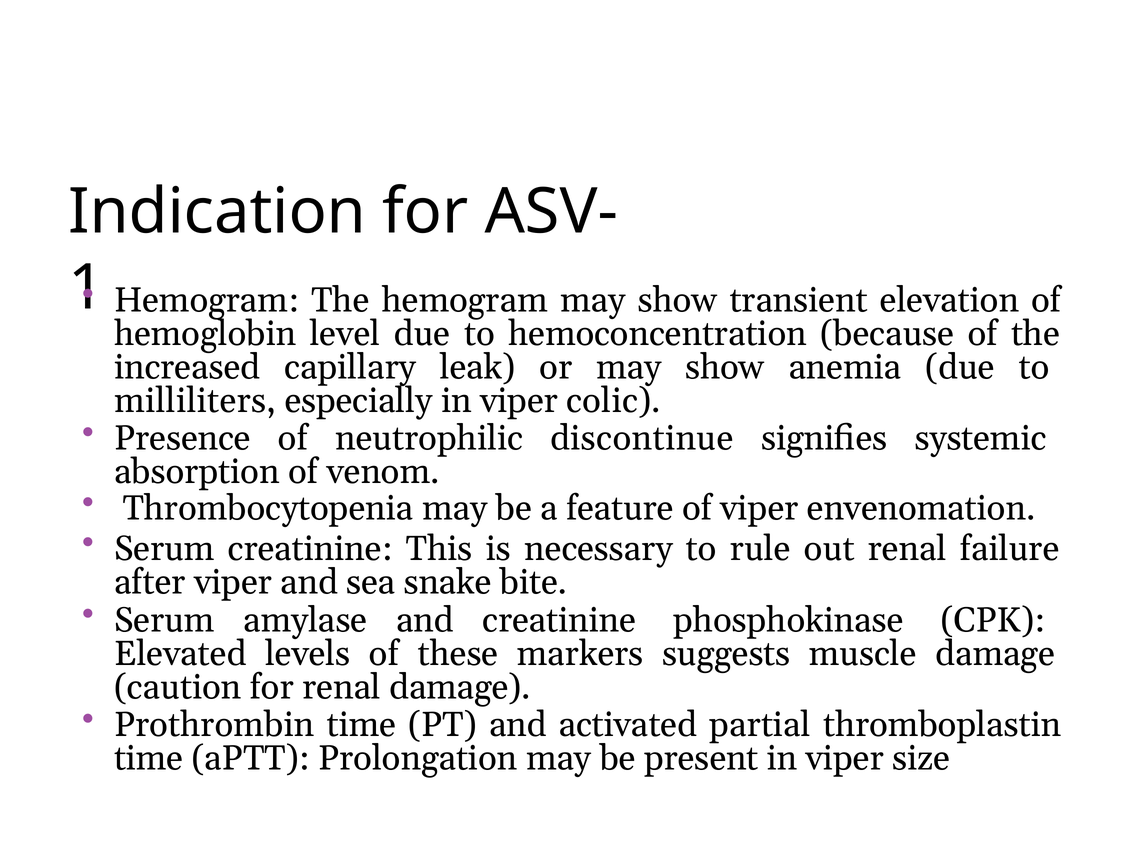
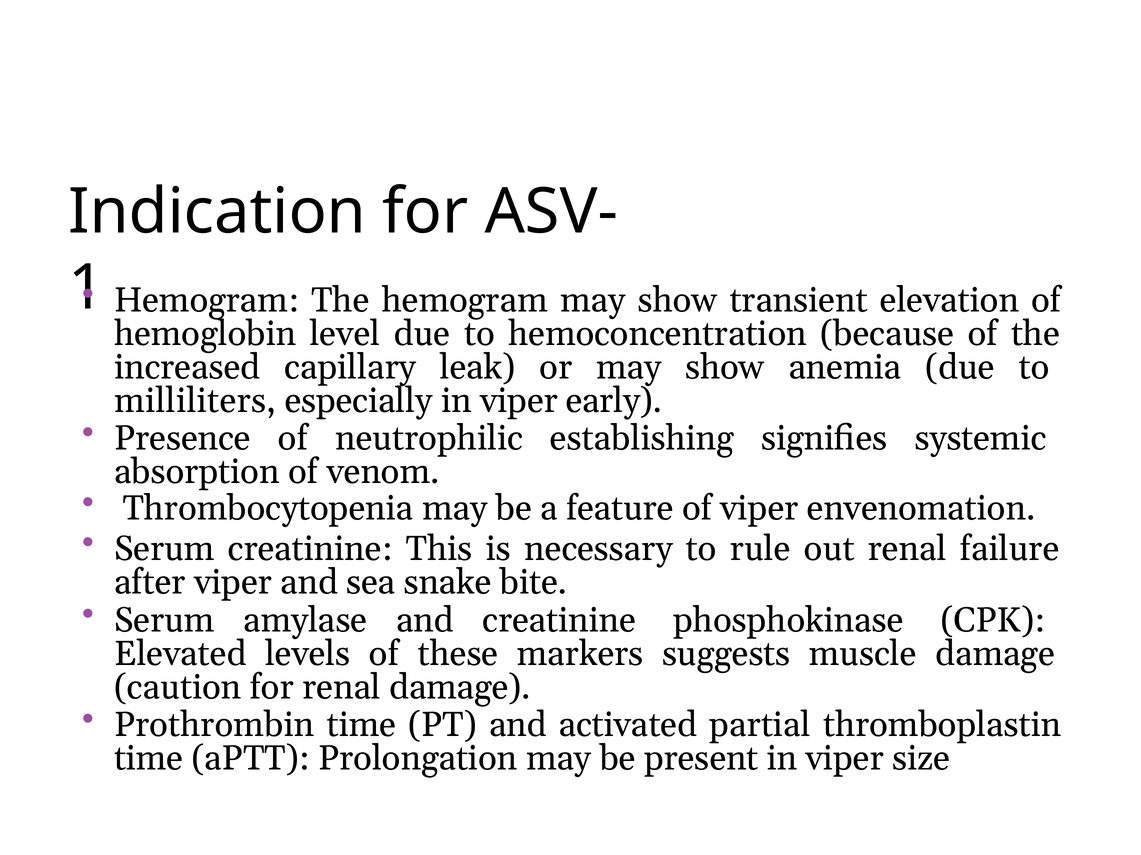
colic: colic -> early
discontinue: discontinue -> establishing
